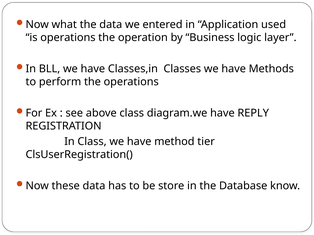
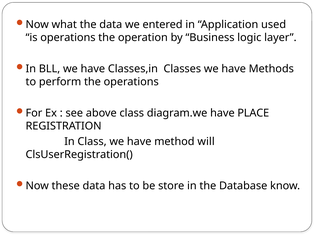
REPLY: REPLY -> PLACE
tier: tier -> will
